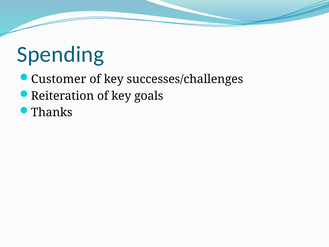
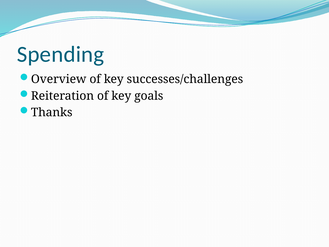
Customer: Customer -> Overview
